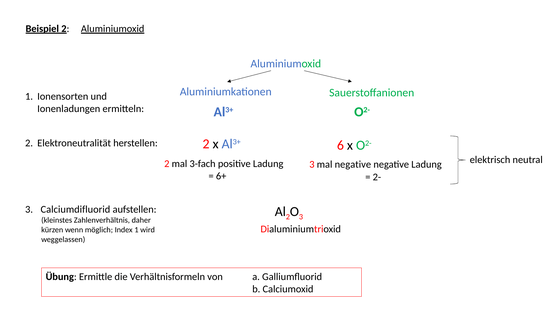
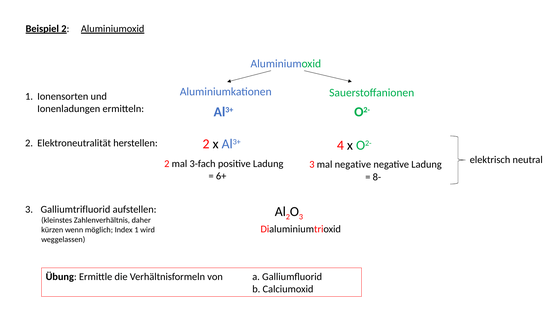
6: 6 -> 4
2-: 2- -> 8-
Calciumdifluorid: Calciumdifluorid -> Galliumtrifluorid
